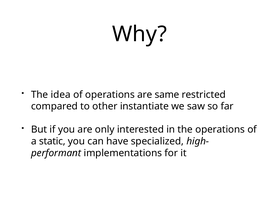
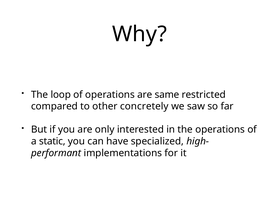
idea: idea -> loop
instantiate: instantiate -> concretely
